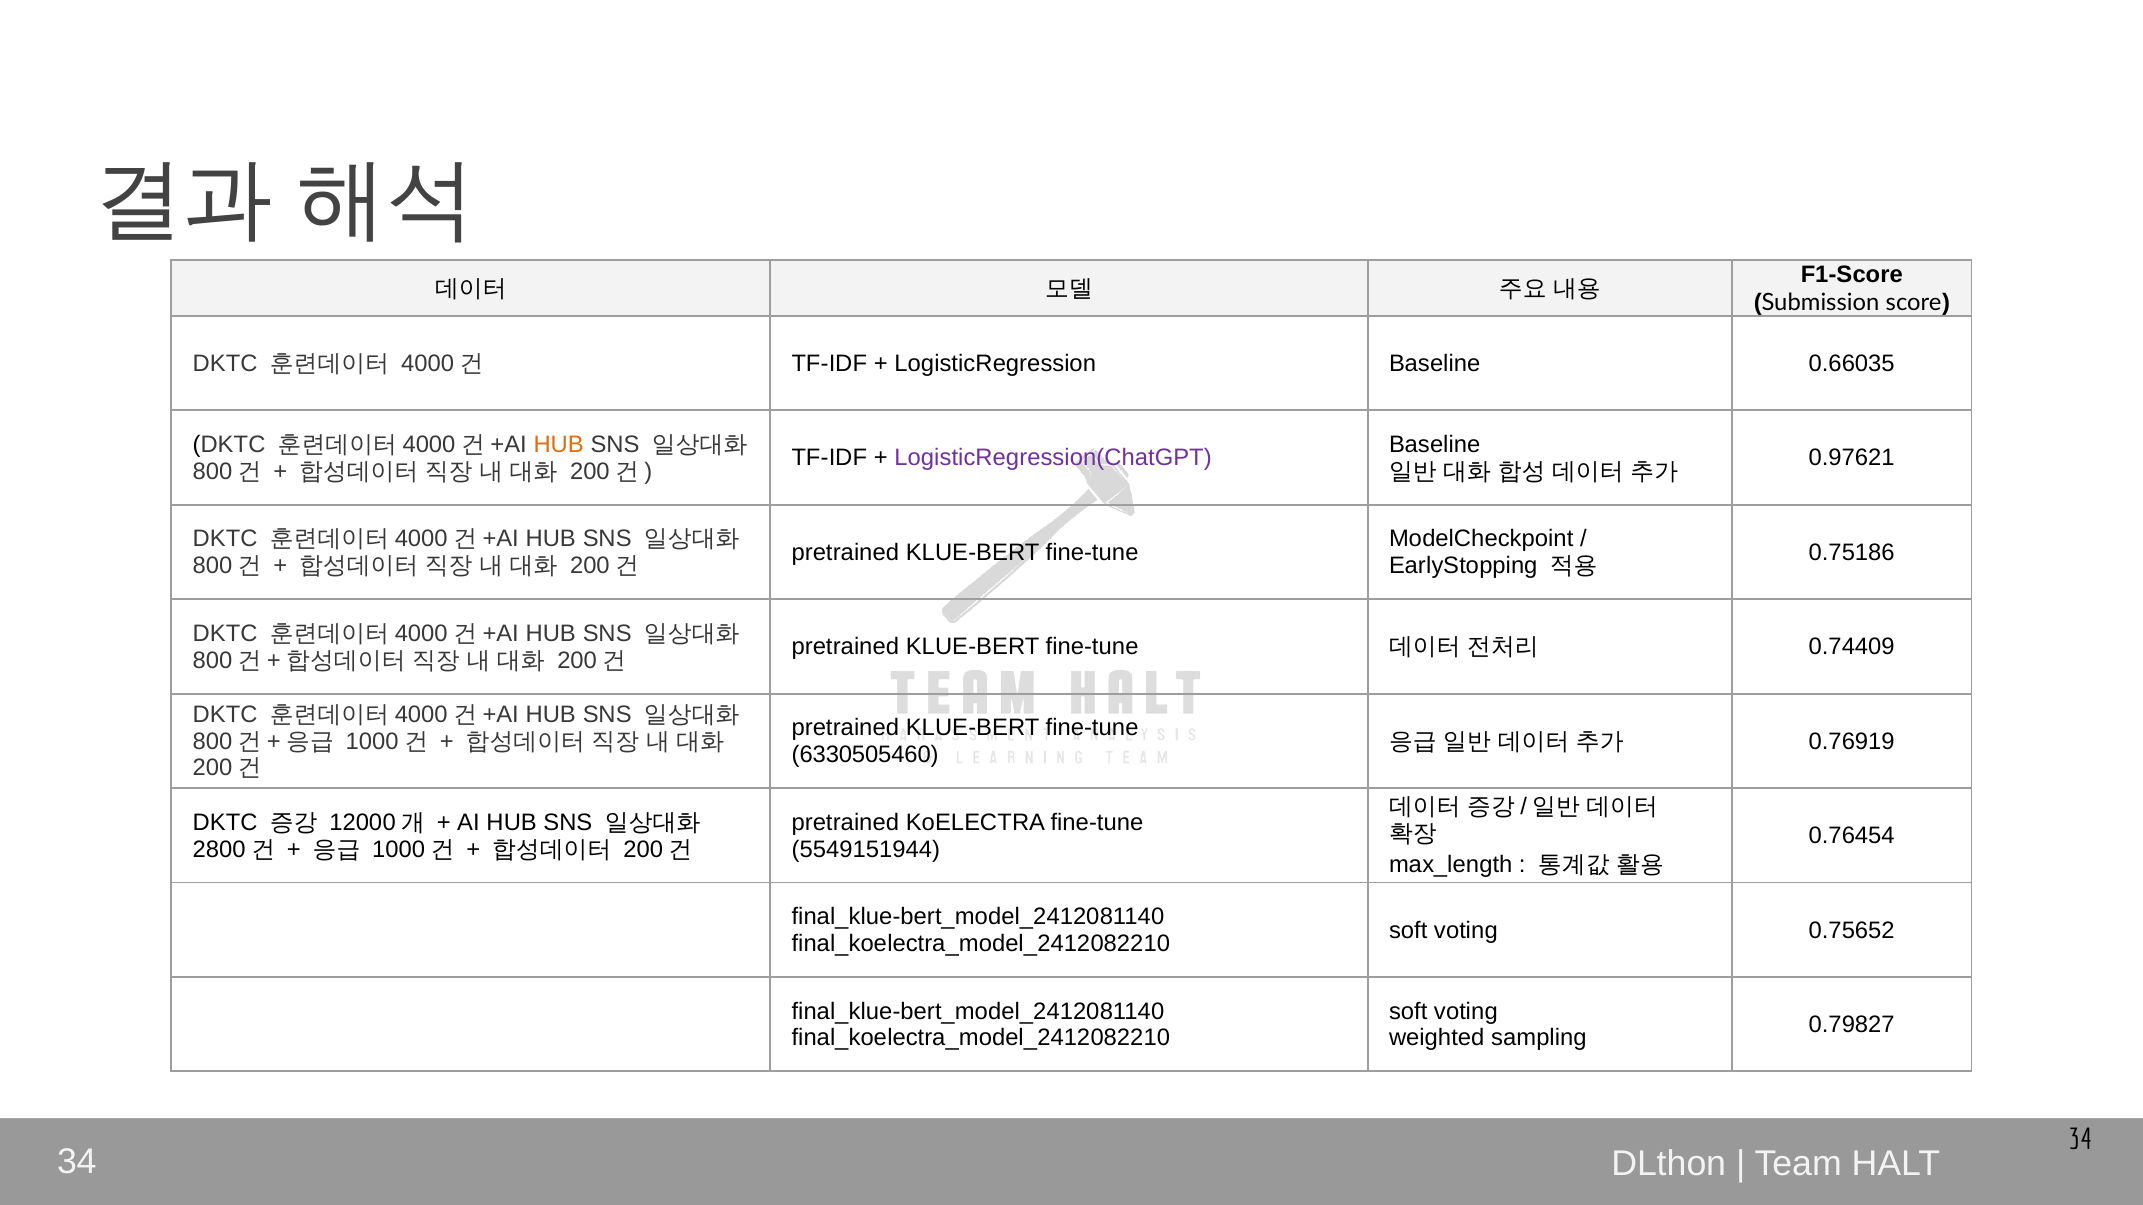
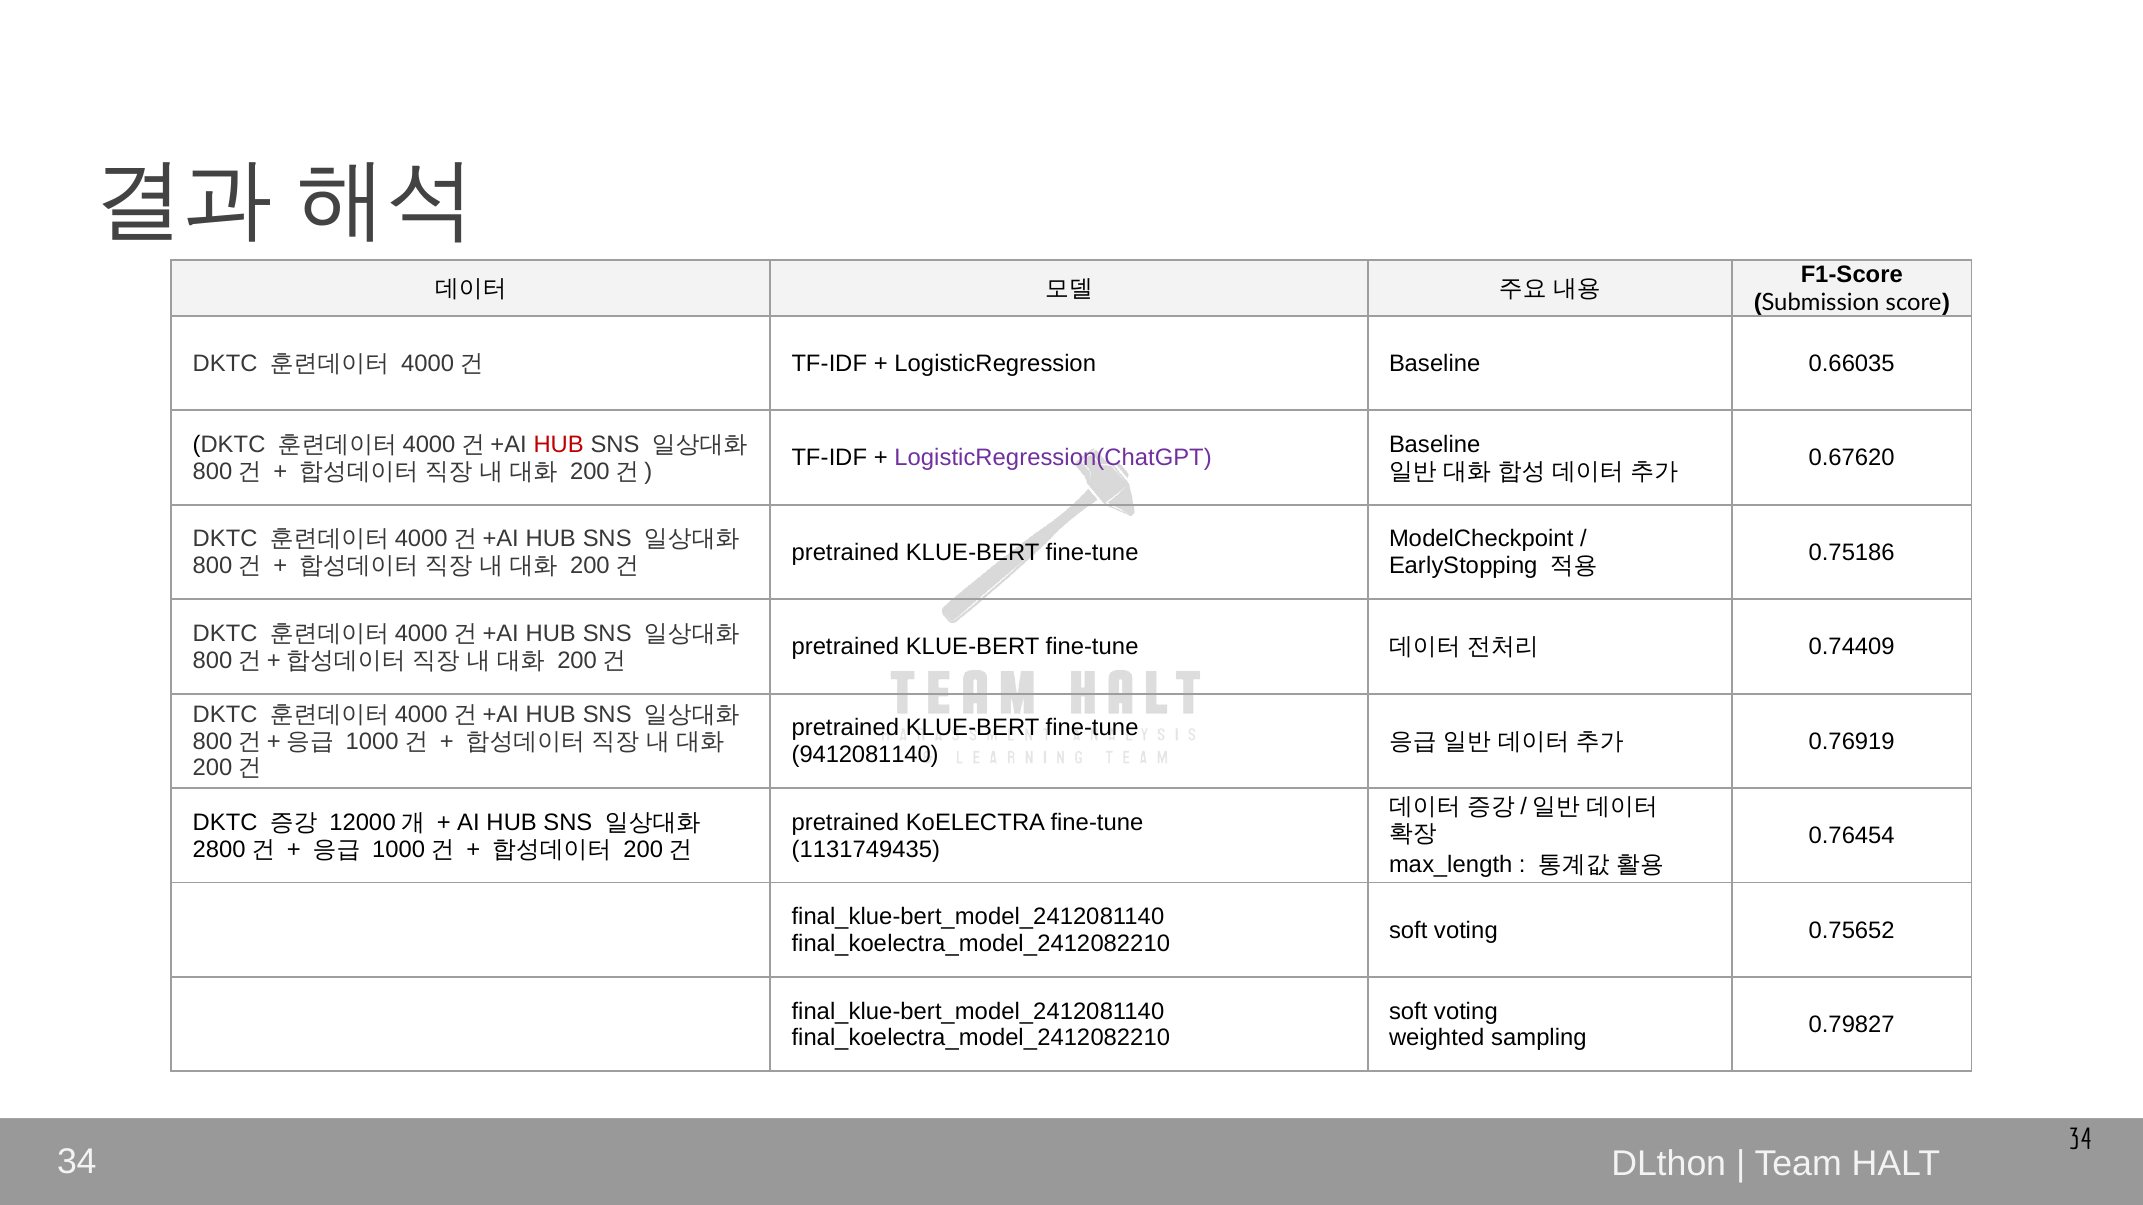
HUB at (559, 445) colour: orange -> red
0.97621: 0.97621 -> 0.67620
6330505460: 6330505460 -> 9412081140
5549151944: 5549151944 -> 1131749435
